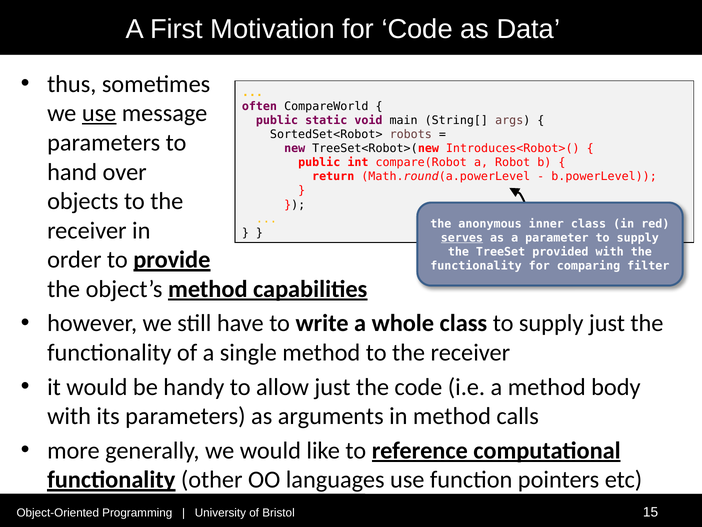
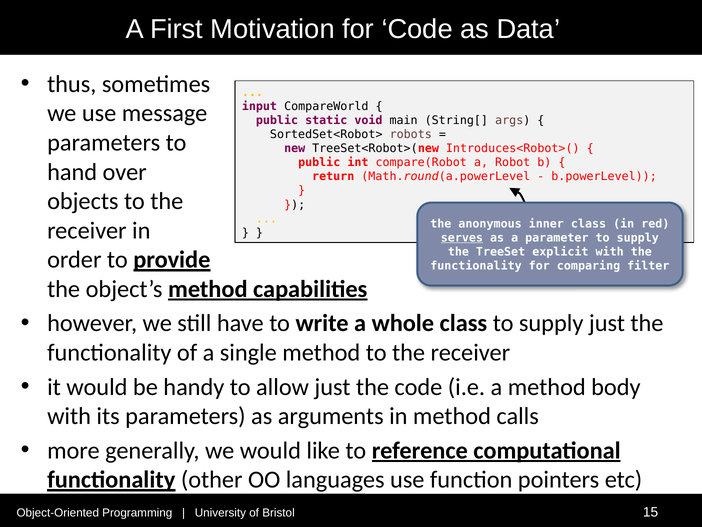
often: often -> input
use at (99, 113) underline: present -> none
provided: provided -> explicit
